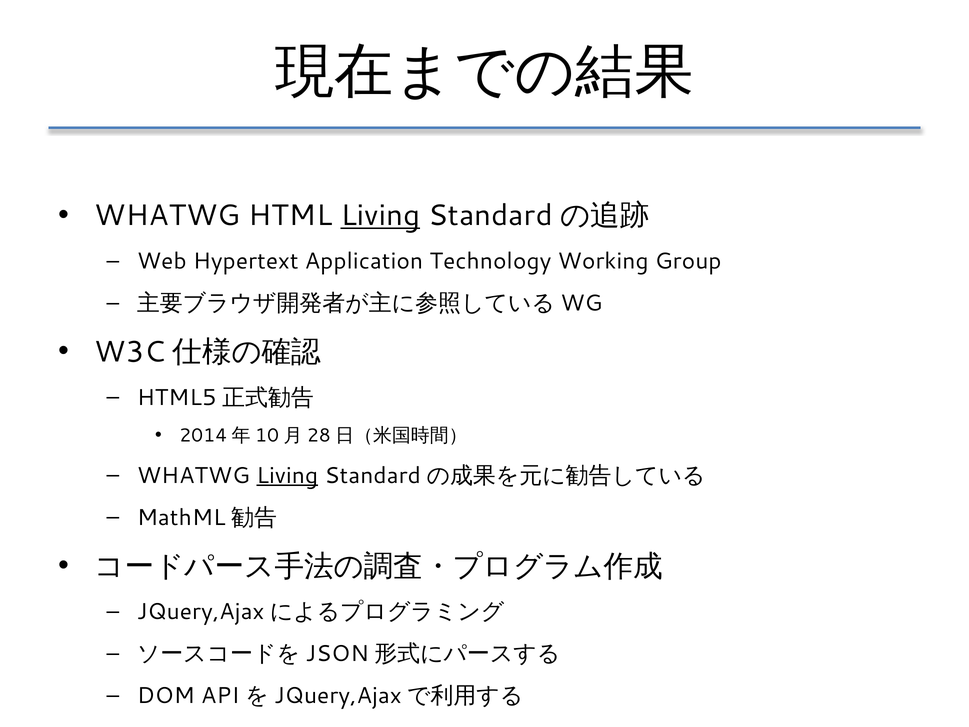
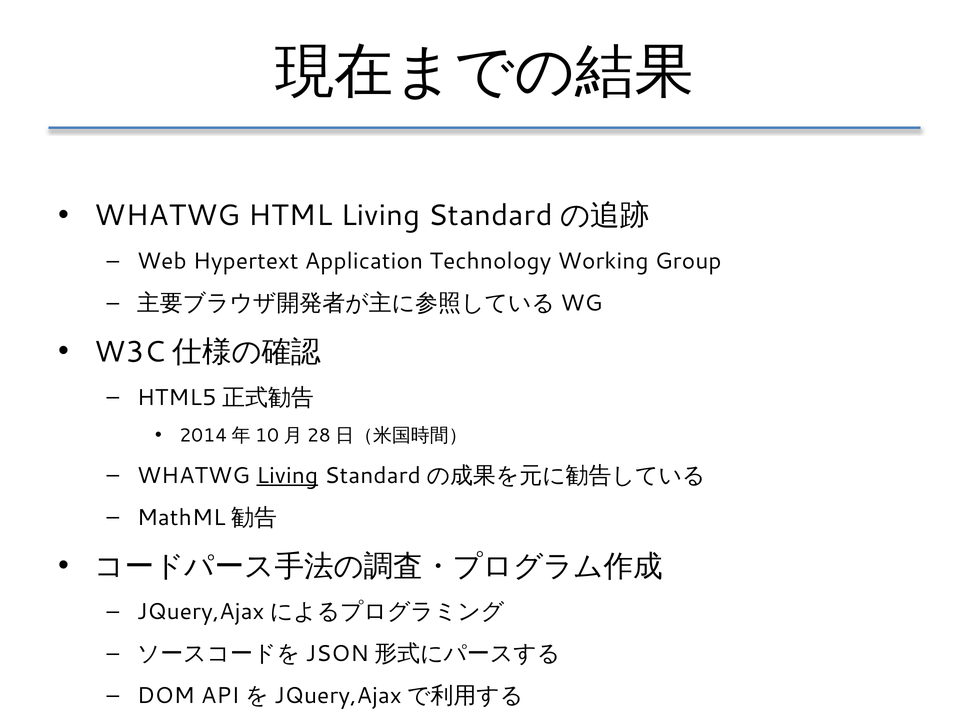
Living at (380, 216) underline: present -> none
